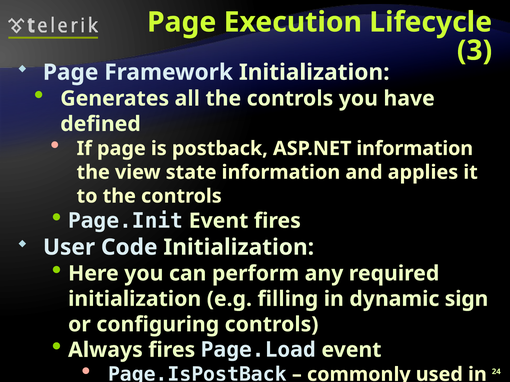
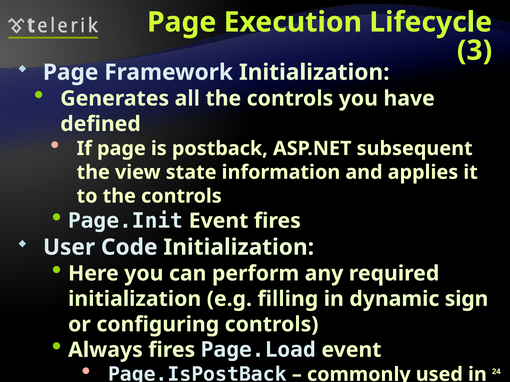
ASP.NET information: information -> subsequent
